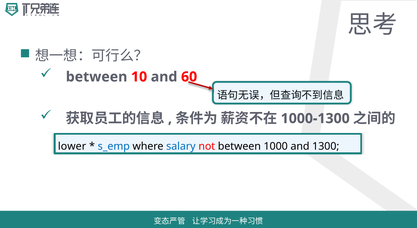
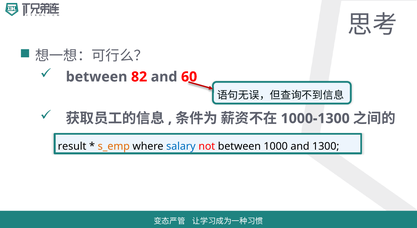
10: 10 -> 82
lower: lower -> result
s_emp colour: blue -> orange
